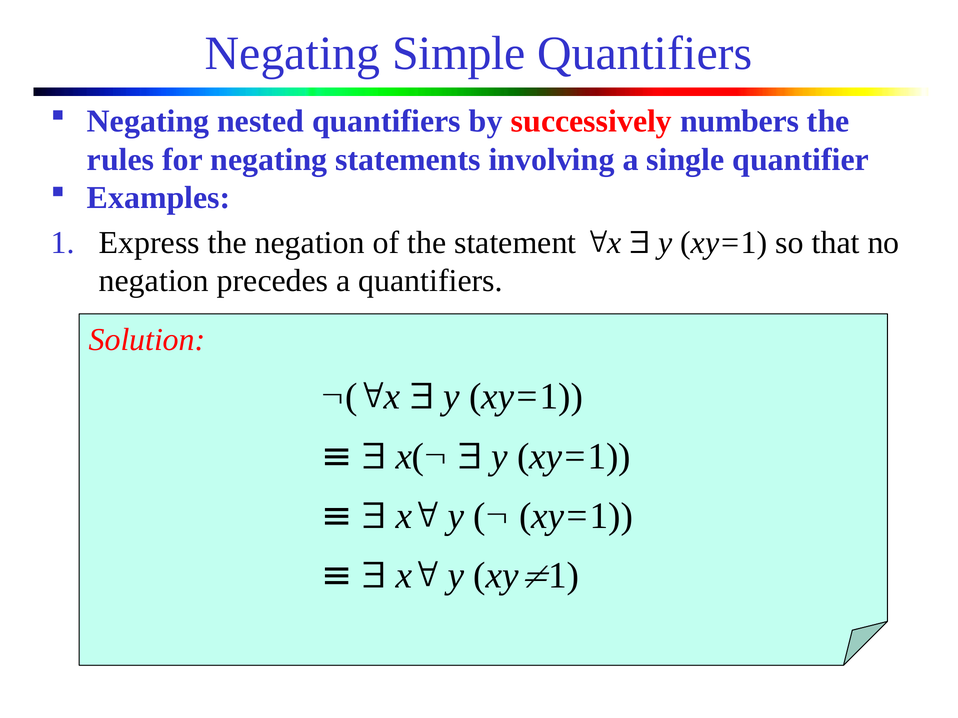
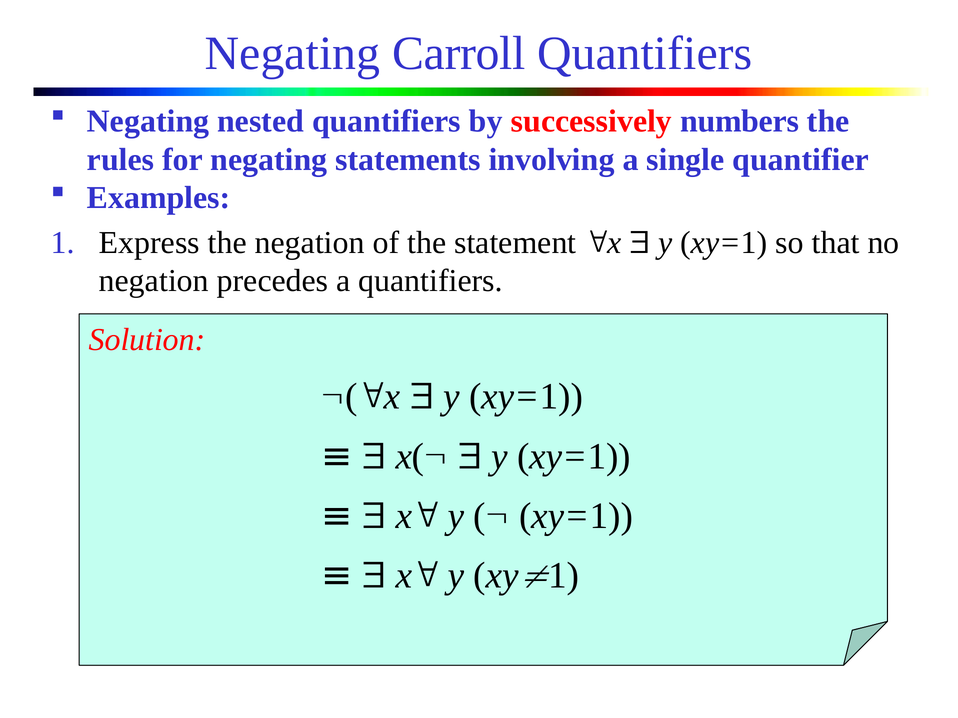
Simple: Simple -> Carroll
